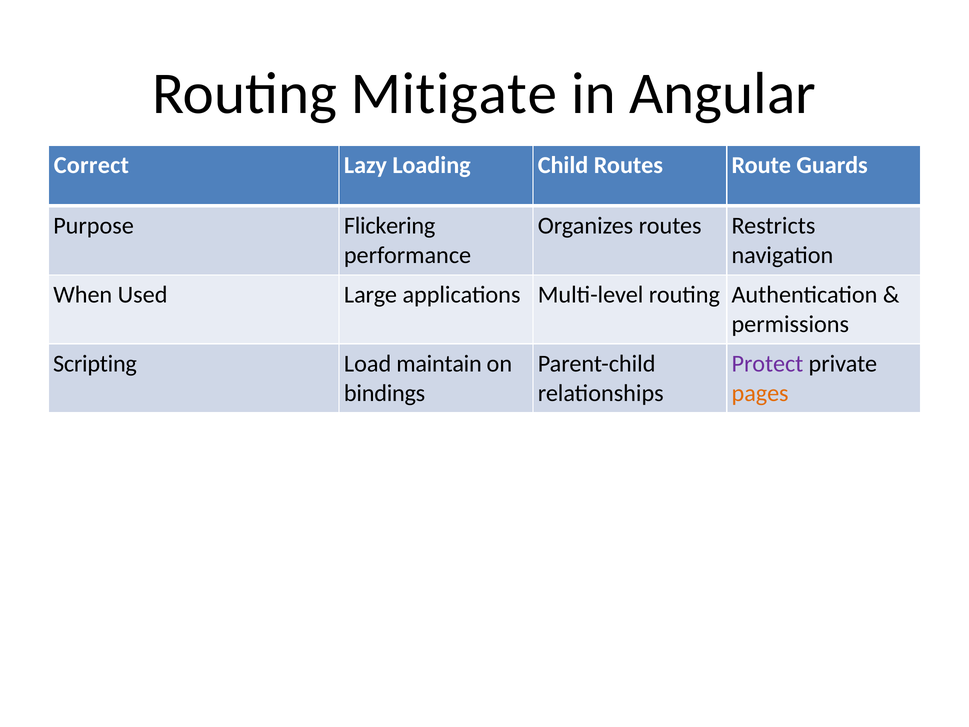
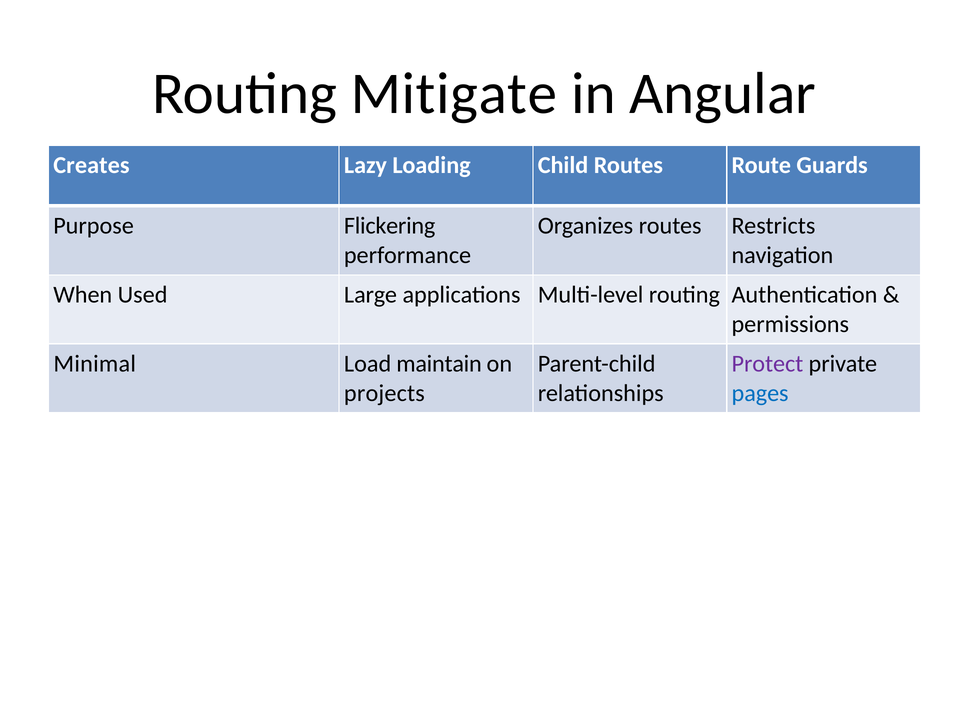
Correct: Correct -> Creates
Scripting: Scripting -> Minimal
bindings: bindings -> projects
pages colour: orange -> blue
